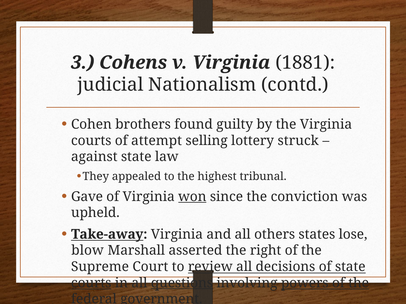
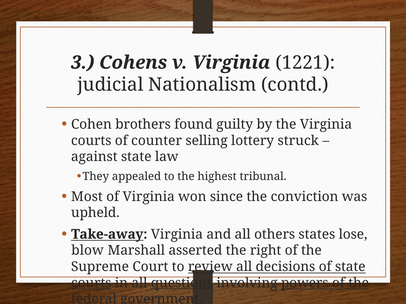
1881: 1881 -> 1221
attempt: attempt -> counter
Gave: Gave -> Most
won underline: present -> none
